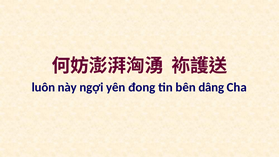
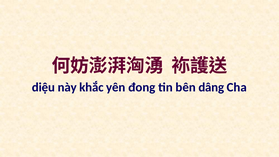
luôn: luôn -> diệu
ngợi: ngợi -> khắc
